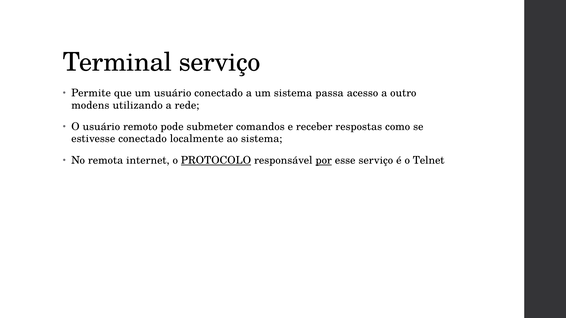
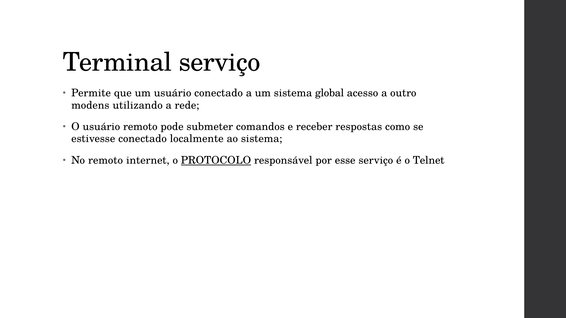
passa: passa -> global
No remota: remota -> remoto
por underline: present -> none
